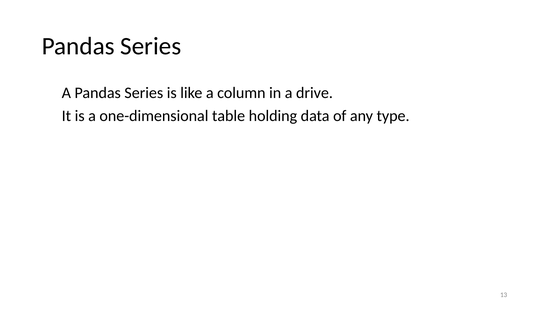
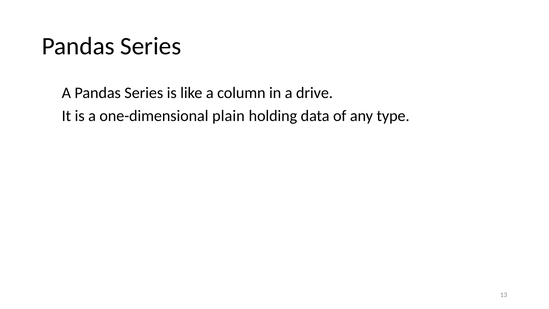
table: table -> plain
